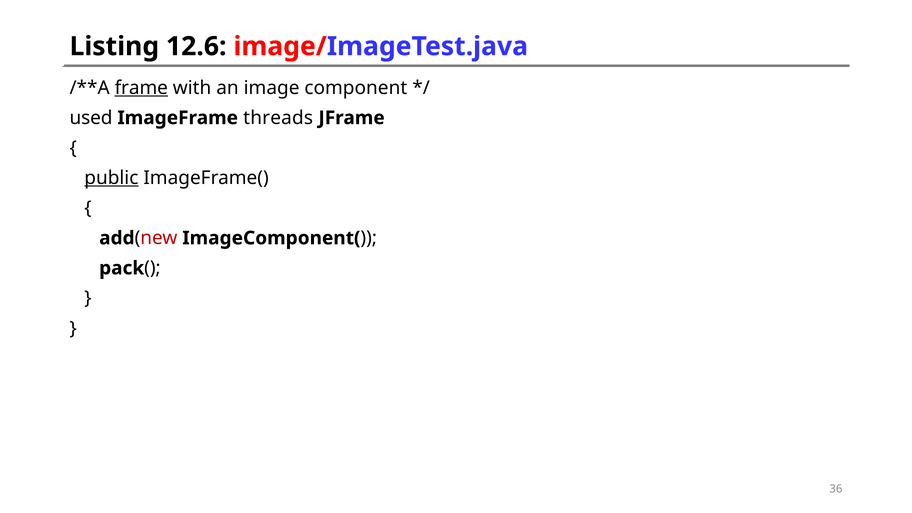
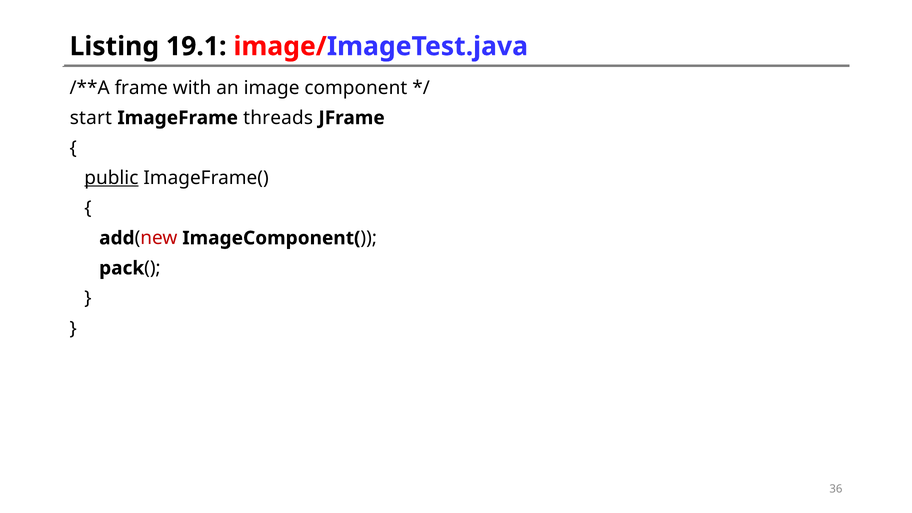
12.6: 12.6 -> 19.1
frame underline: present -> none
used: used -> start
